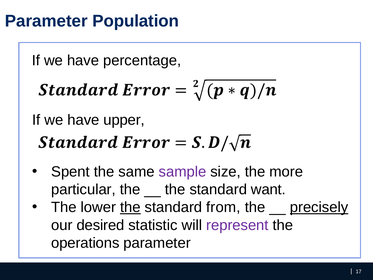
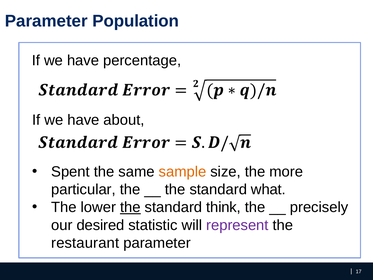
upper: upper -> about
sample colour: purple -> orange
want: want -> what
from: from -> think
precisely underline: present -> none
operations: operations -> restaurant
